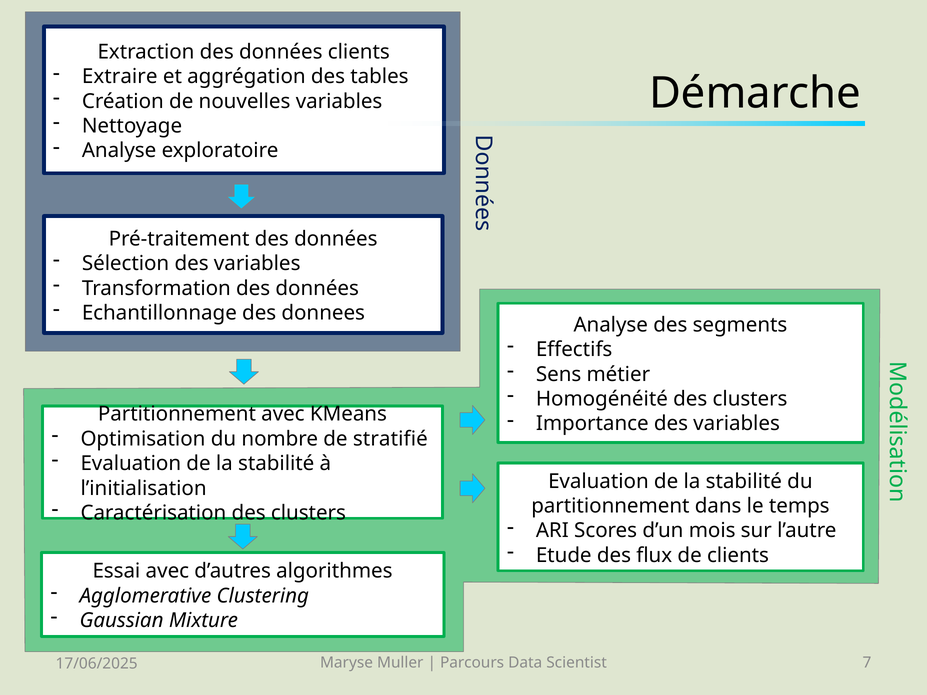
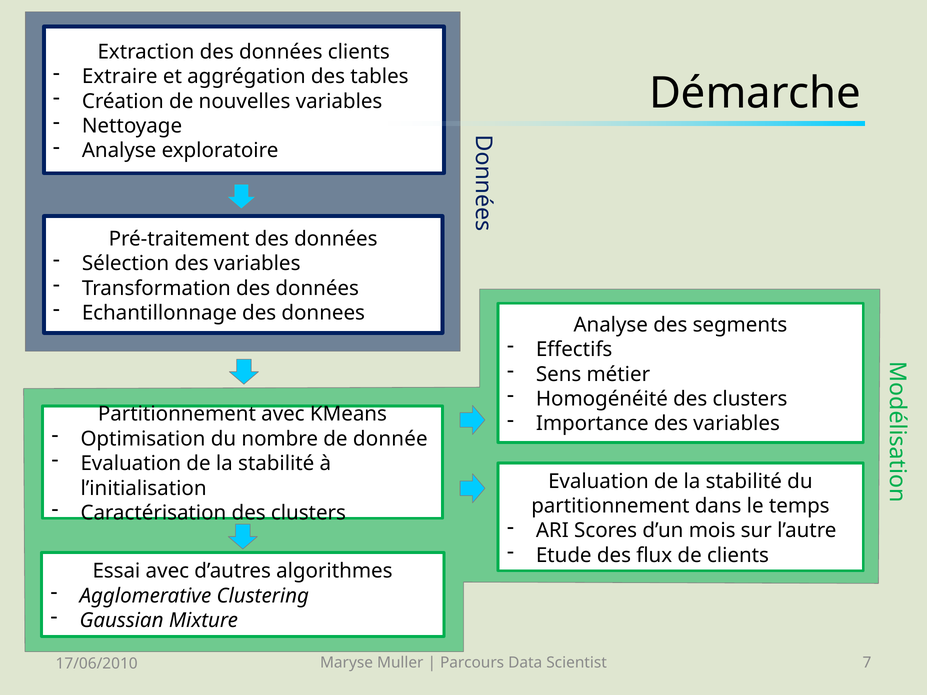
stratifié: stratifié -> donnée
17/06/2025: 17/06/2025 -> 17/06/2010
